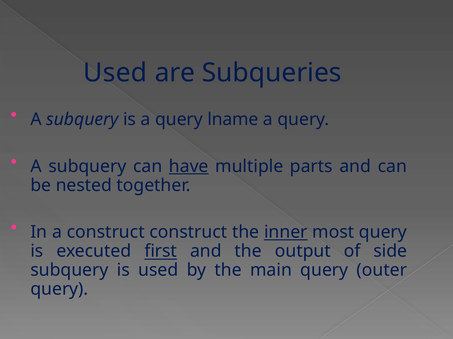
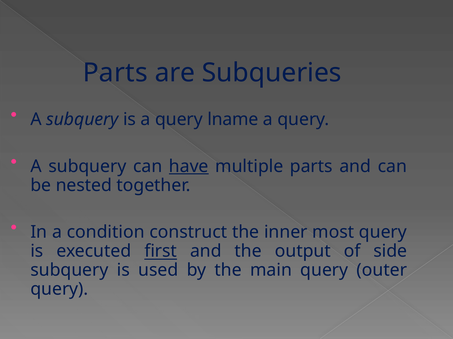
Used at (115, 73): Used -> Parts
a construct: construct -> condition
inner underline: present -> none
